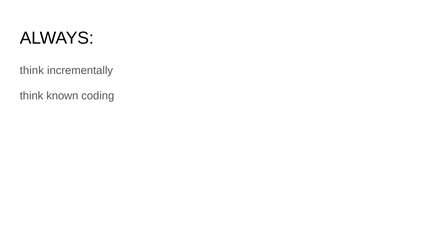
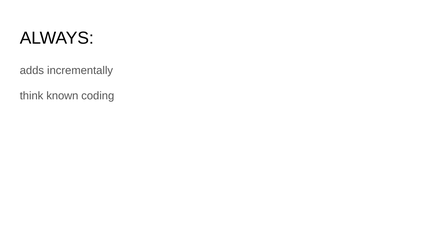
think at (32, 70): think -> adds
